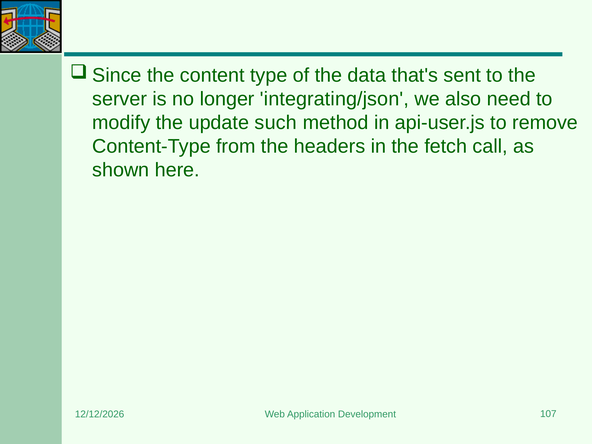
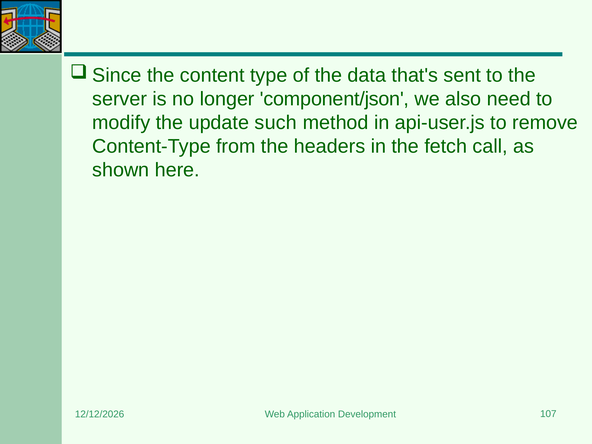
integrating/json: integrating/json -> component/json
